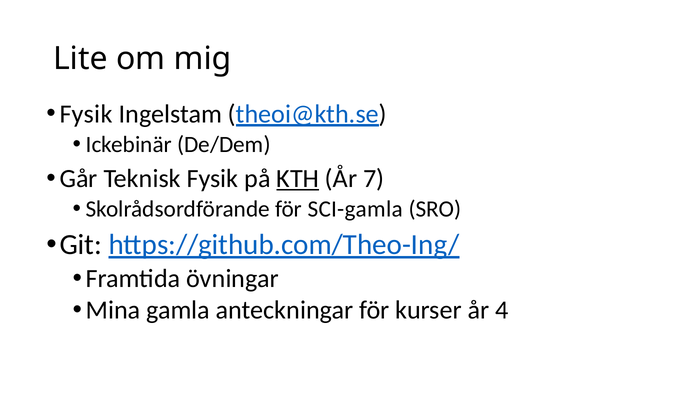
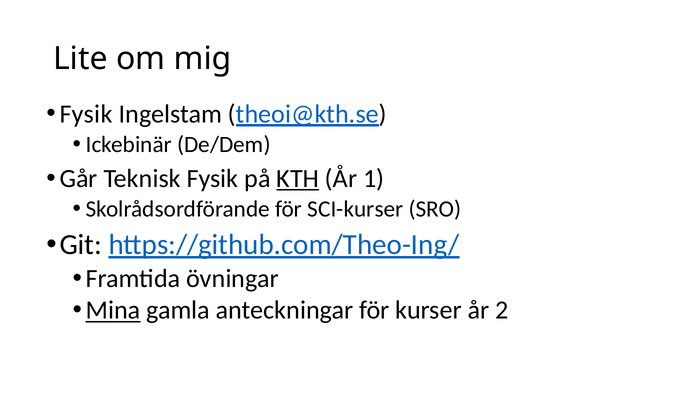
7: 7 -> 1
SCI-gamla: SCI-gamla -> SCI-kurser
Mina underline: none -> present
4: 4 -> 2
